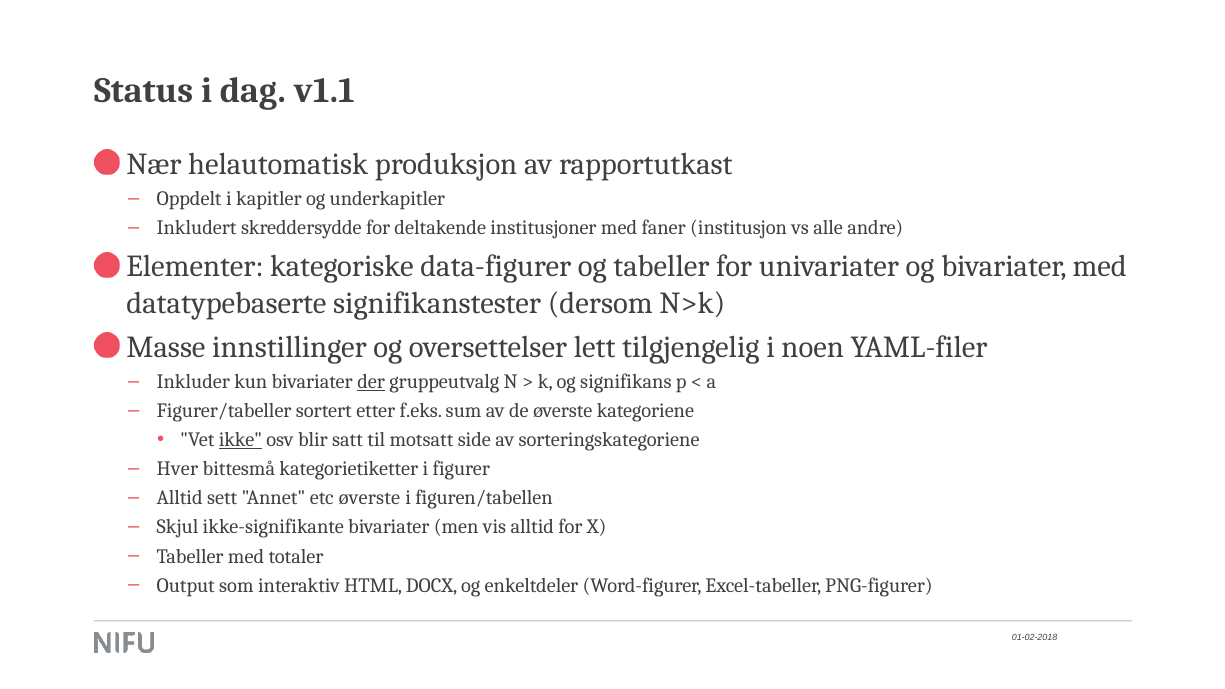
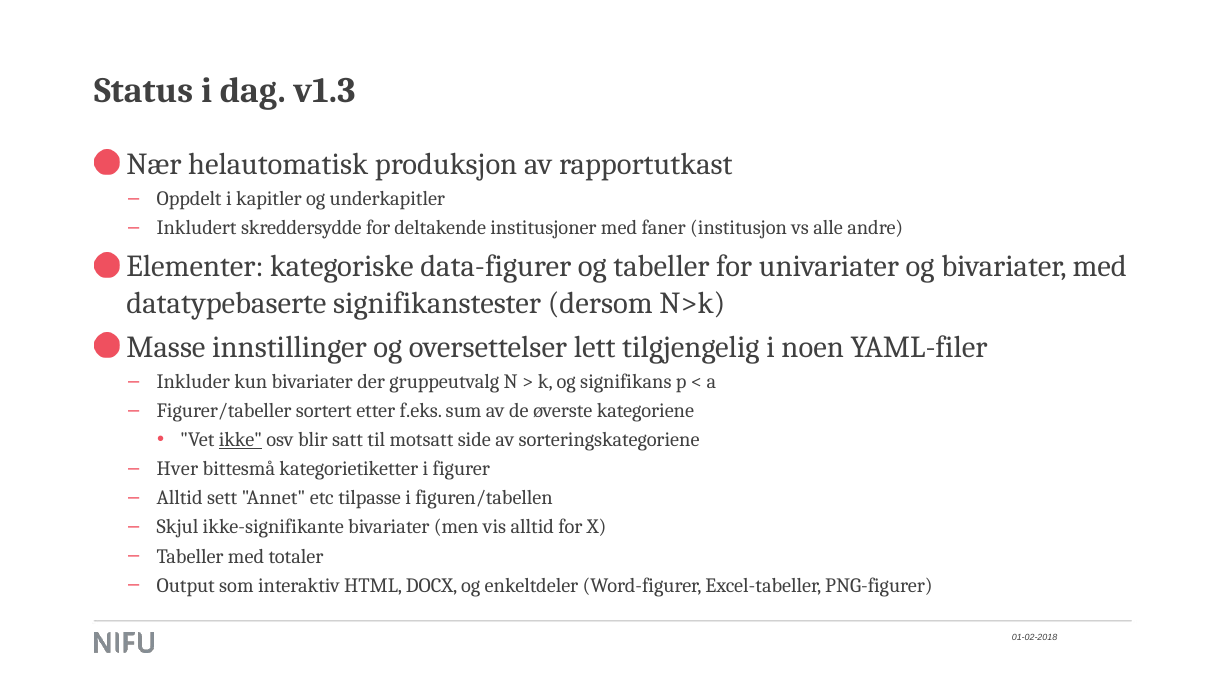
v1.1: v1.1 -> v1.3
der underline: present -> none
etc øverste: øverste -> tilpasse
